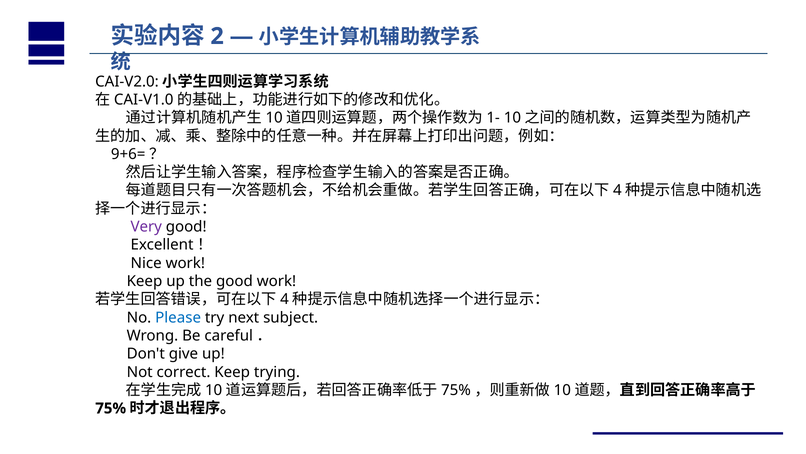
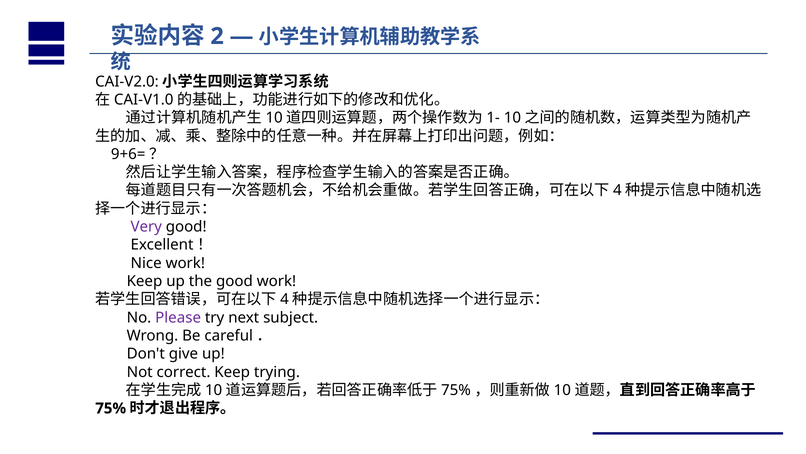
Please colour: blue -> purple
